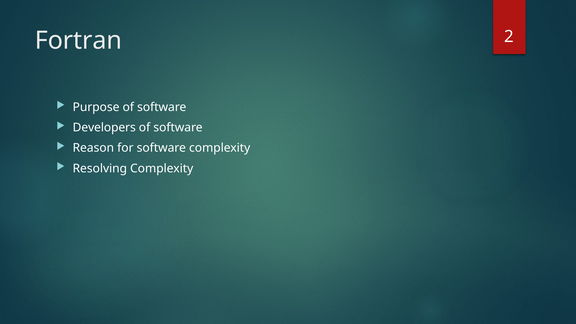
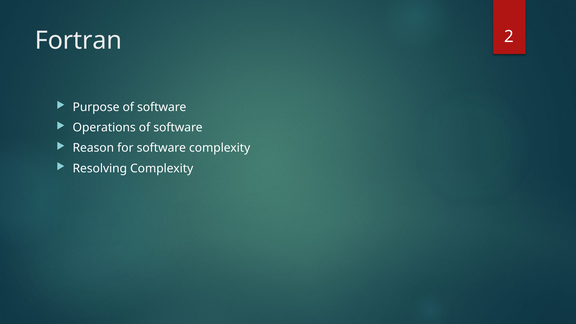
Developers: Developers -> Operations
